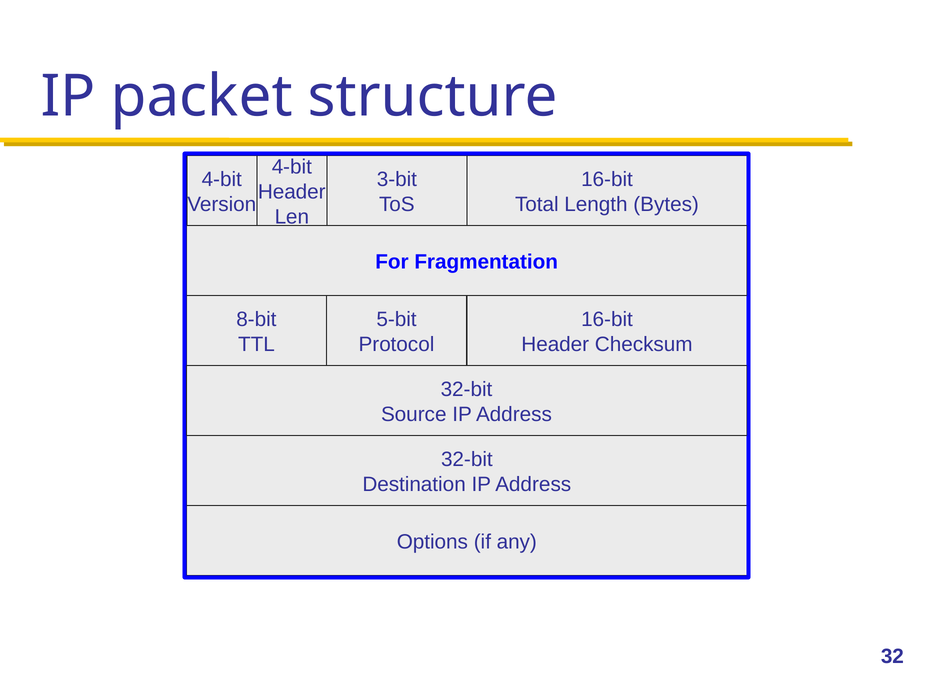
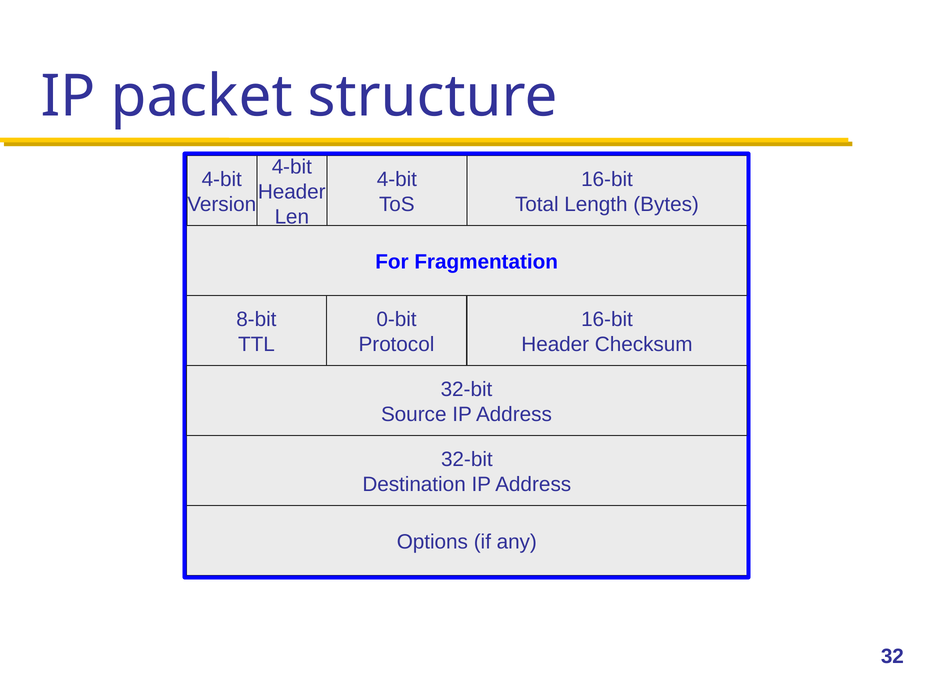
3-bit at (397, 180): 3-bit -> 4-bit
5-bit: 5-bit -> 0-bit
